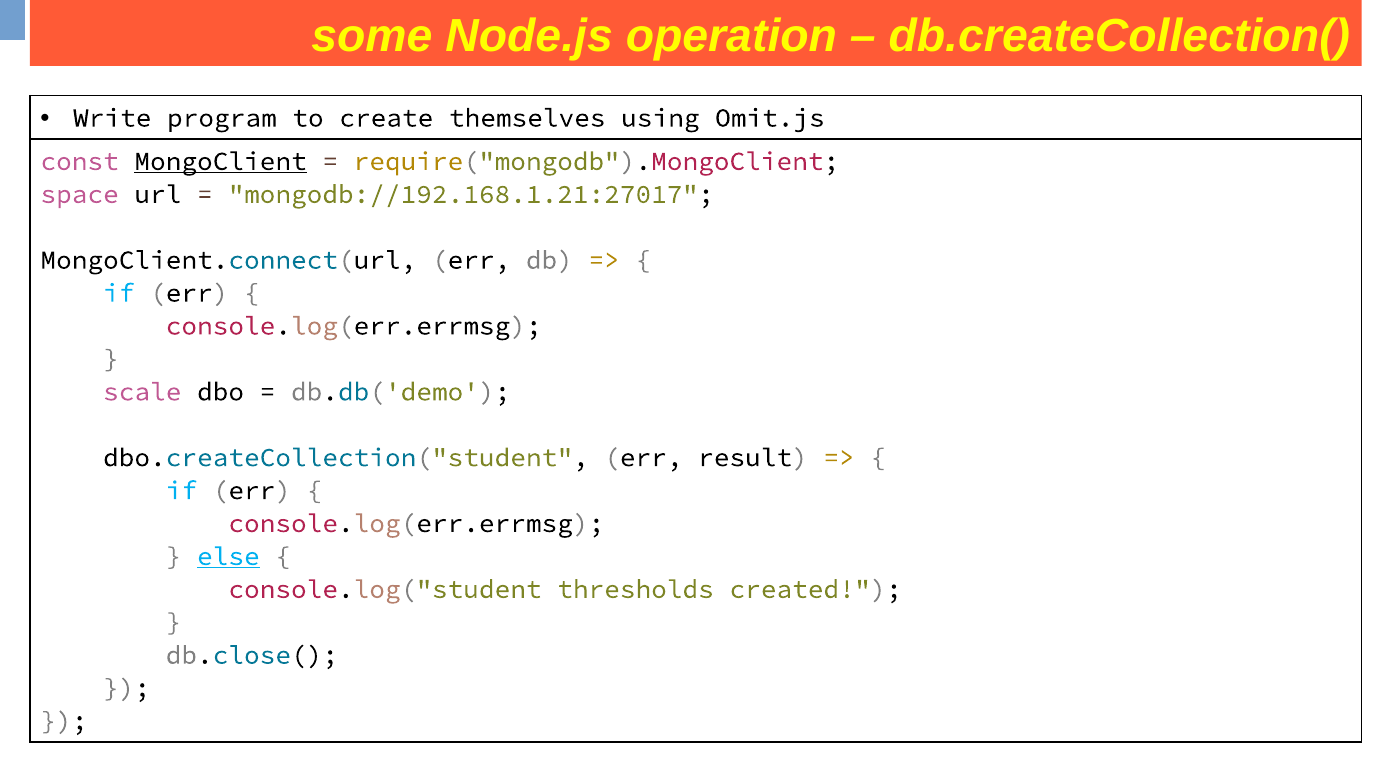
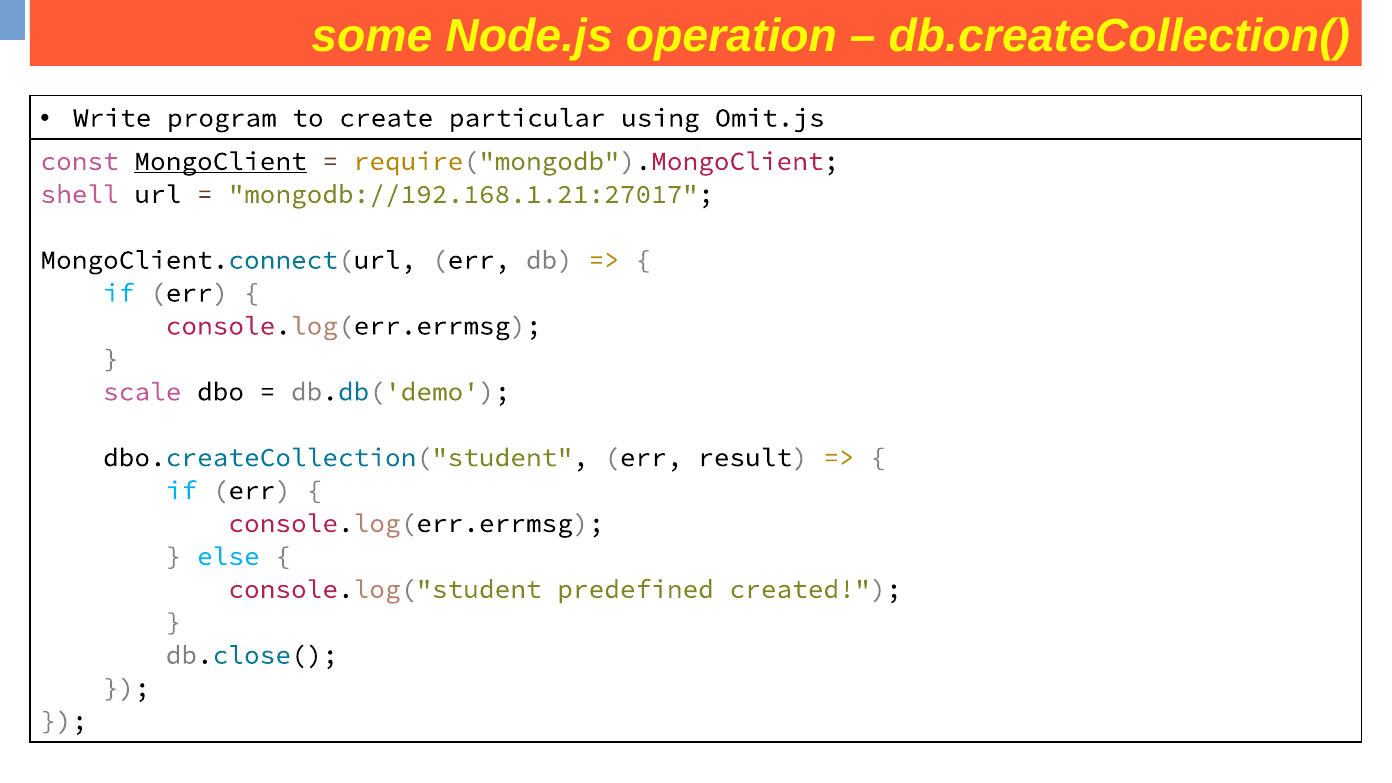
themselves: themselves -> particular
space: space -> shell
else underline: present -> none
thresholds: thresholds -> predefined
